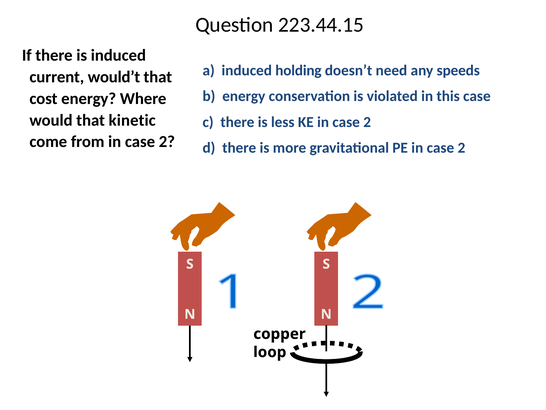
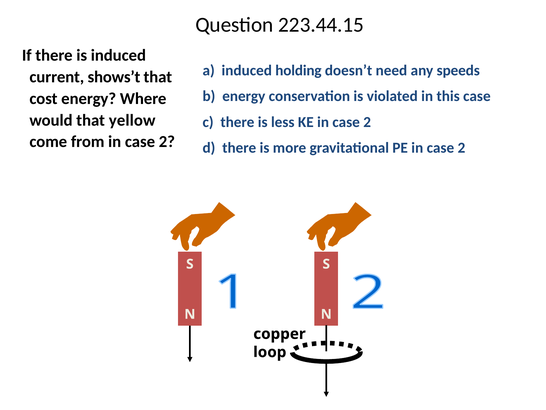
would’t: would’t -> shows’t
kinetic: kinetic -> yellow
